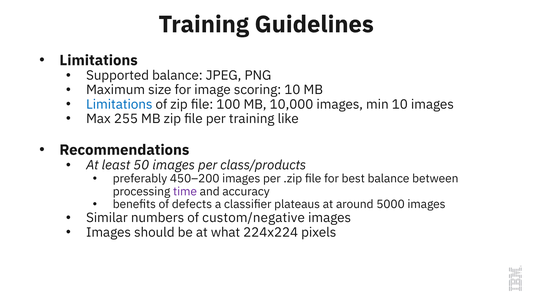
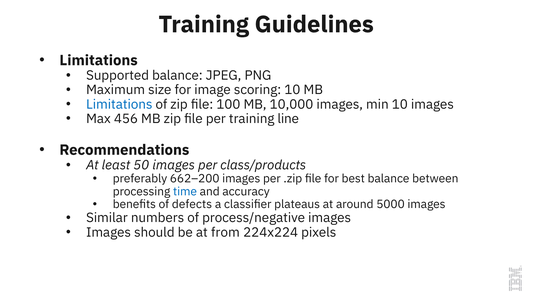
255: 255 -> 456
like: like -> line
450–200: 450–200 -> 662–200
time colour: purple -> blue
custom/negative: custom/negative -> process/negative
what: what -> from
